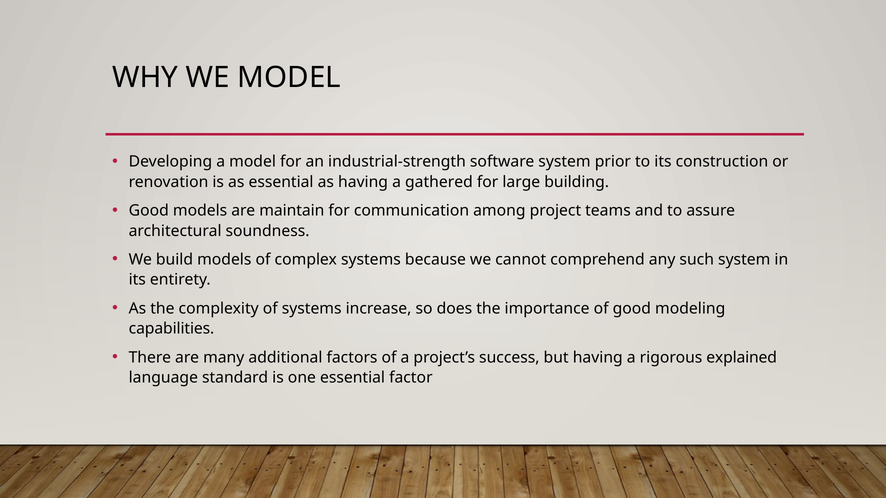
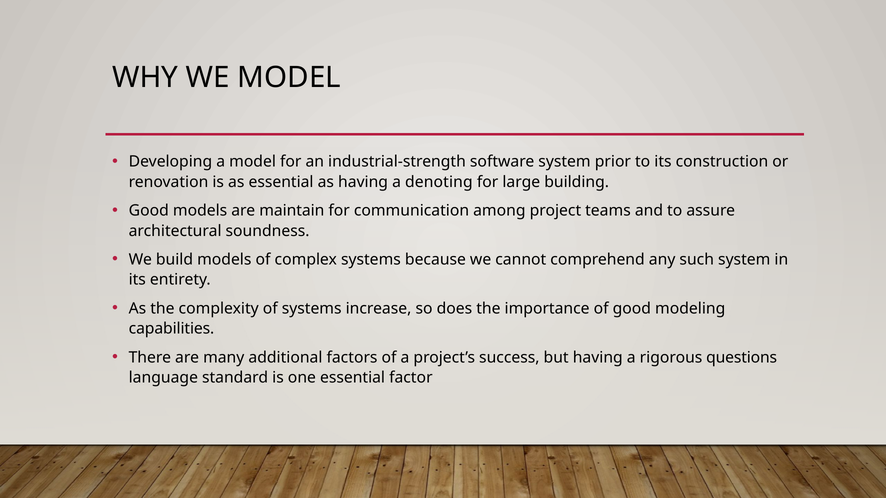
gathered: gathered -> denoting
explained: explained -> questions
